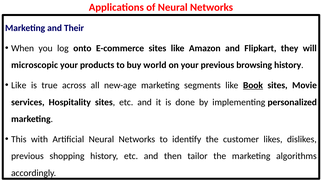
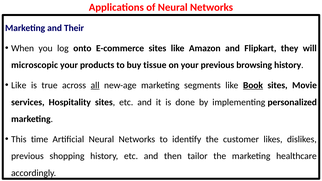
world: world -> tissue
all underline: none -> present
with: with -> time
algorithms: algorithms -> healthcare
